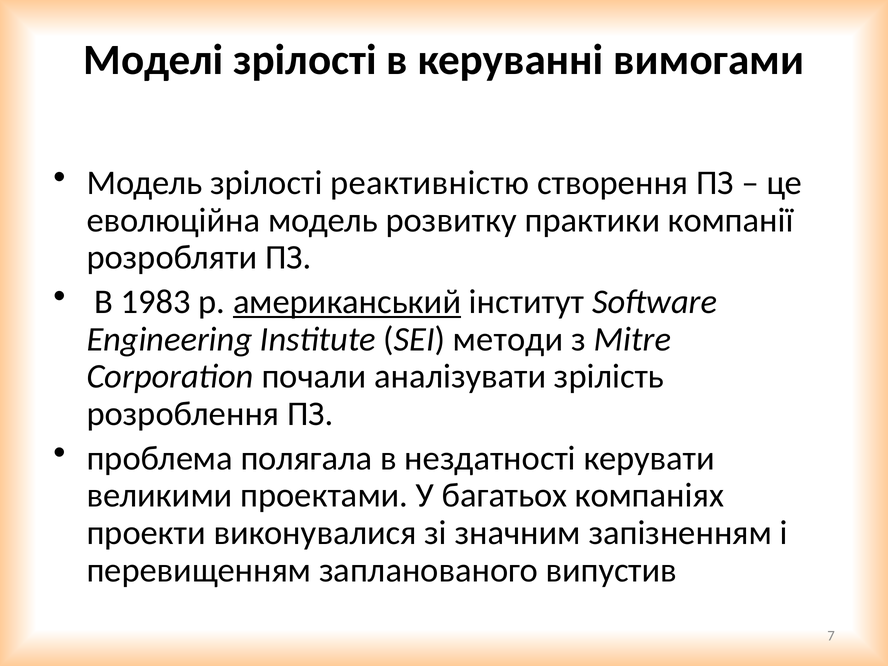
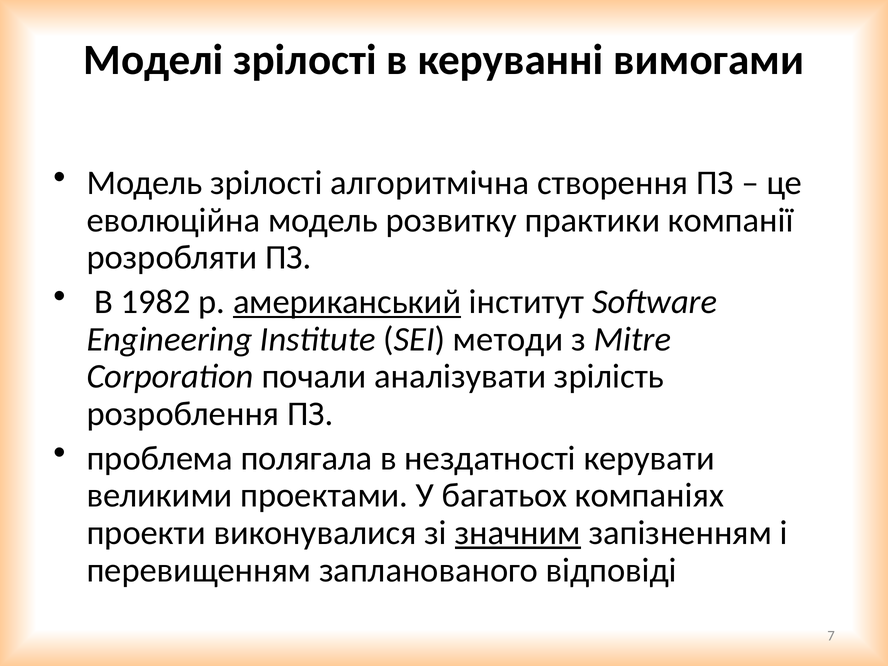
реактивністю: реактивністю -> алгоритмічна
1983: 1983 -> 1982
значним underline: none -> present
випустив: випустив -> відповіді
